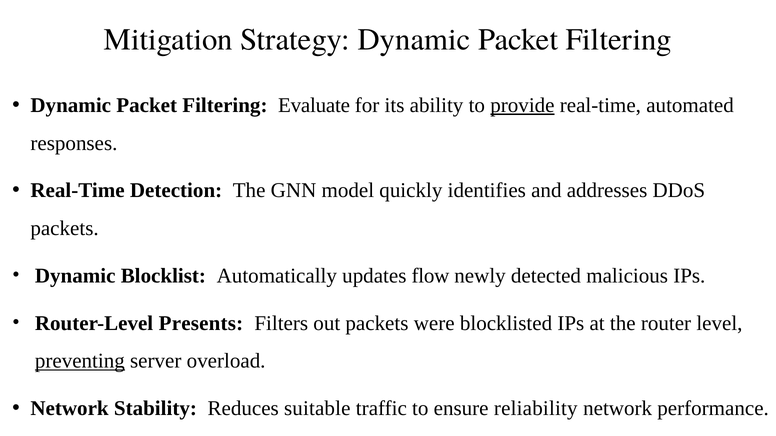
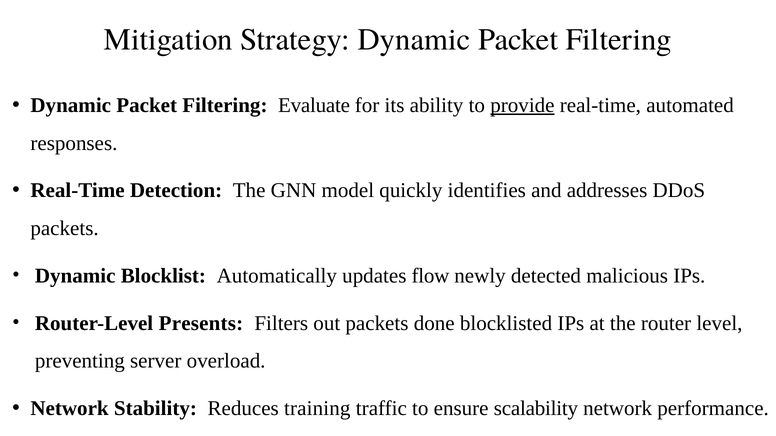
were: were -> done
preventing underline: present -> none
suitable: suitable -> training
reliability: reliability -> scalability
